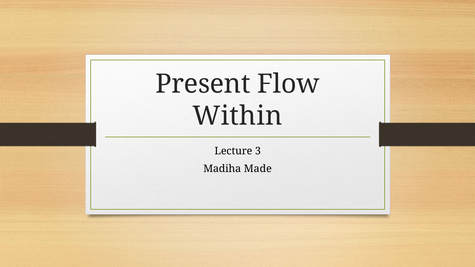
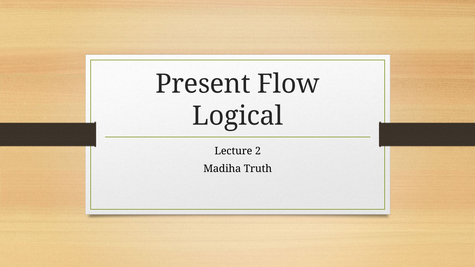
Within: Within -> Logical
3: 3 -> 2
Made: Made -> Truth
